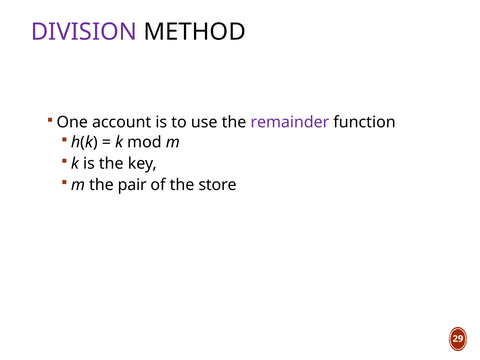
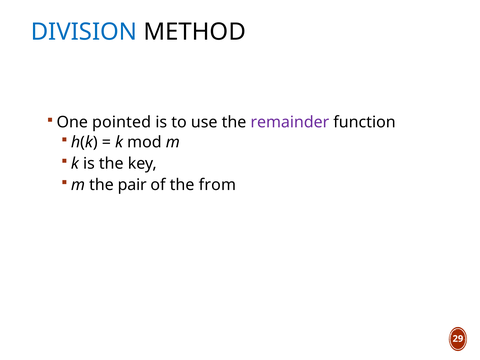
DIVISION colour: purple -> blue
account: account -> pointed
store: store -> from
